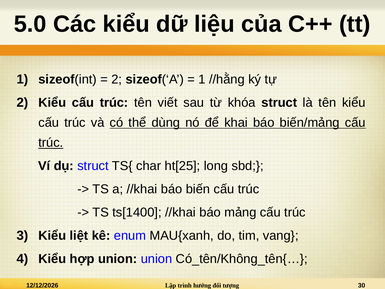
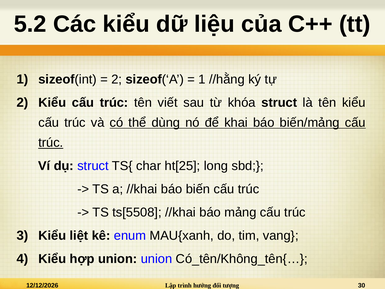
5.0: 5.0 -> 5.2
ts[1400: ts[1400 -> ts[5508
